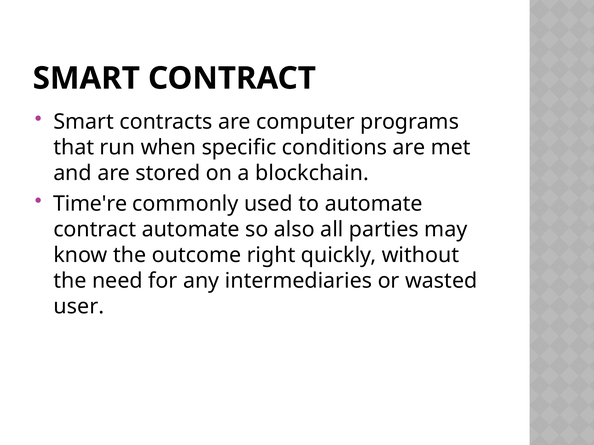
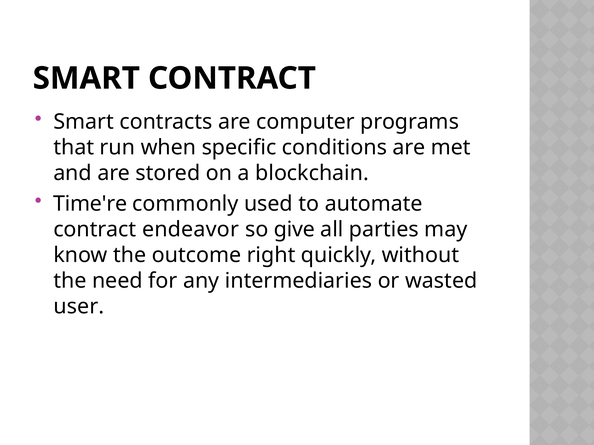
contract automate: automate -> endeavor
also: also -> give
